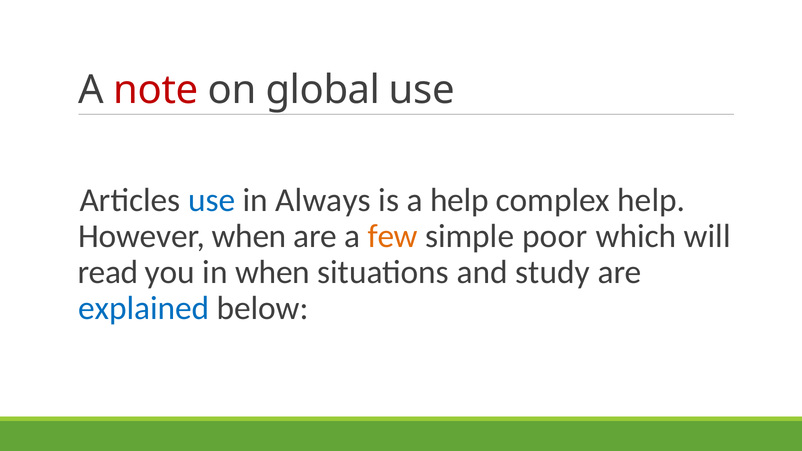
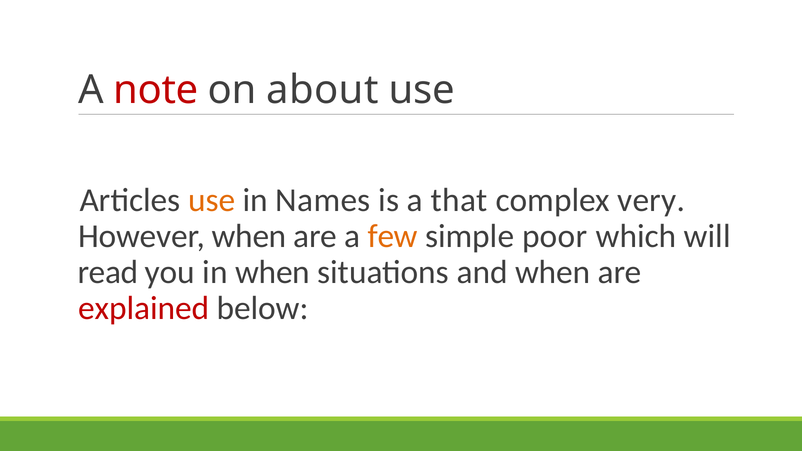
global: global -> about
use at (212, 200) colour: blue -> orange
Always: Always -> Names
a help: help -> that
complex help: help -> very
and study: study -> when
explained colour: blue -> red
